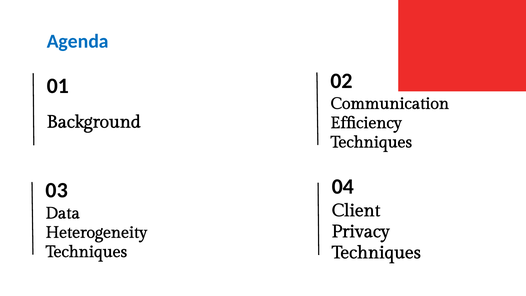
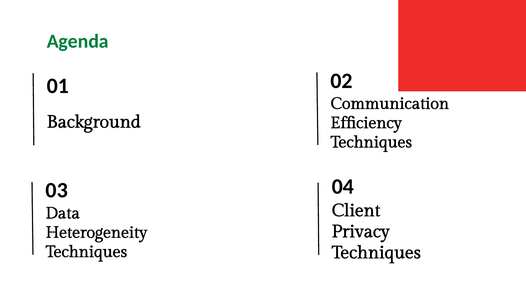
Agenda colour: blue -> green
